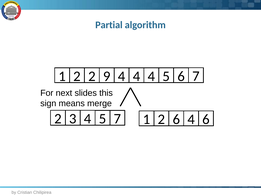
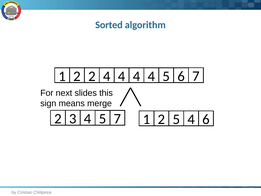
Partial: Partial -> Sorted
9 at (107, 76): 9 -> 4
2 6: 6 -> 5
